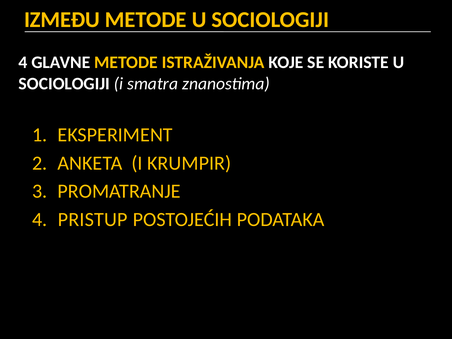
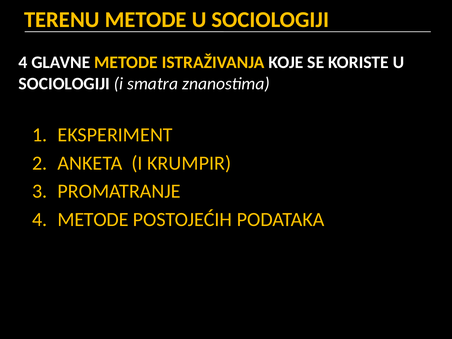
IZMEĐU: IZMEĐU -> TERENU
4 PRISTUP: PRISTUP -> METODE
